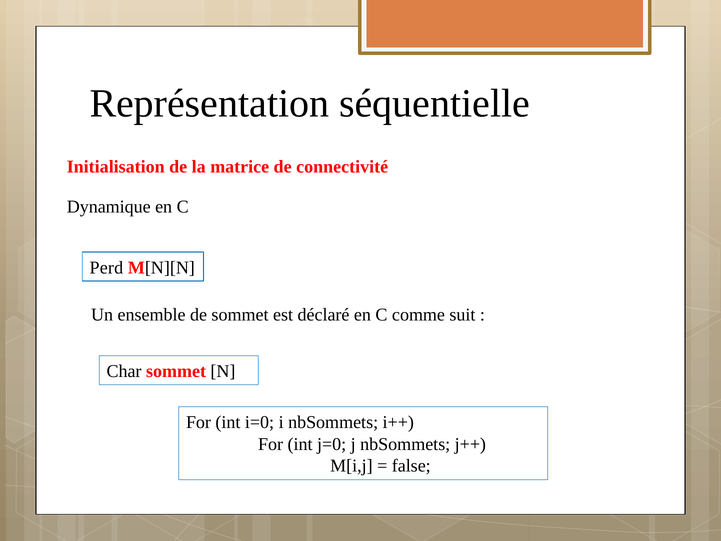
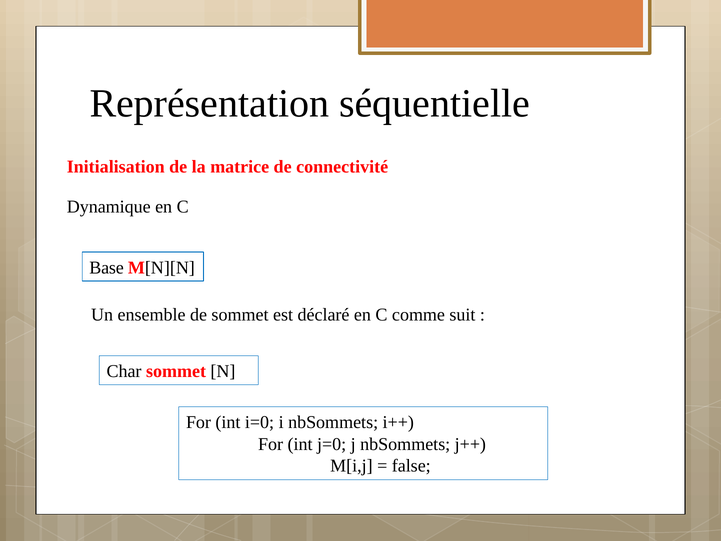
Perd: Perd -> Base
